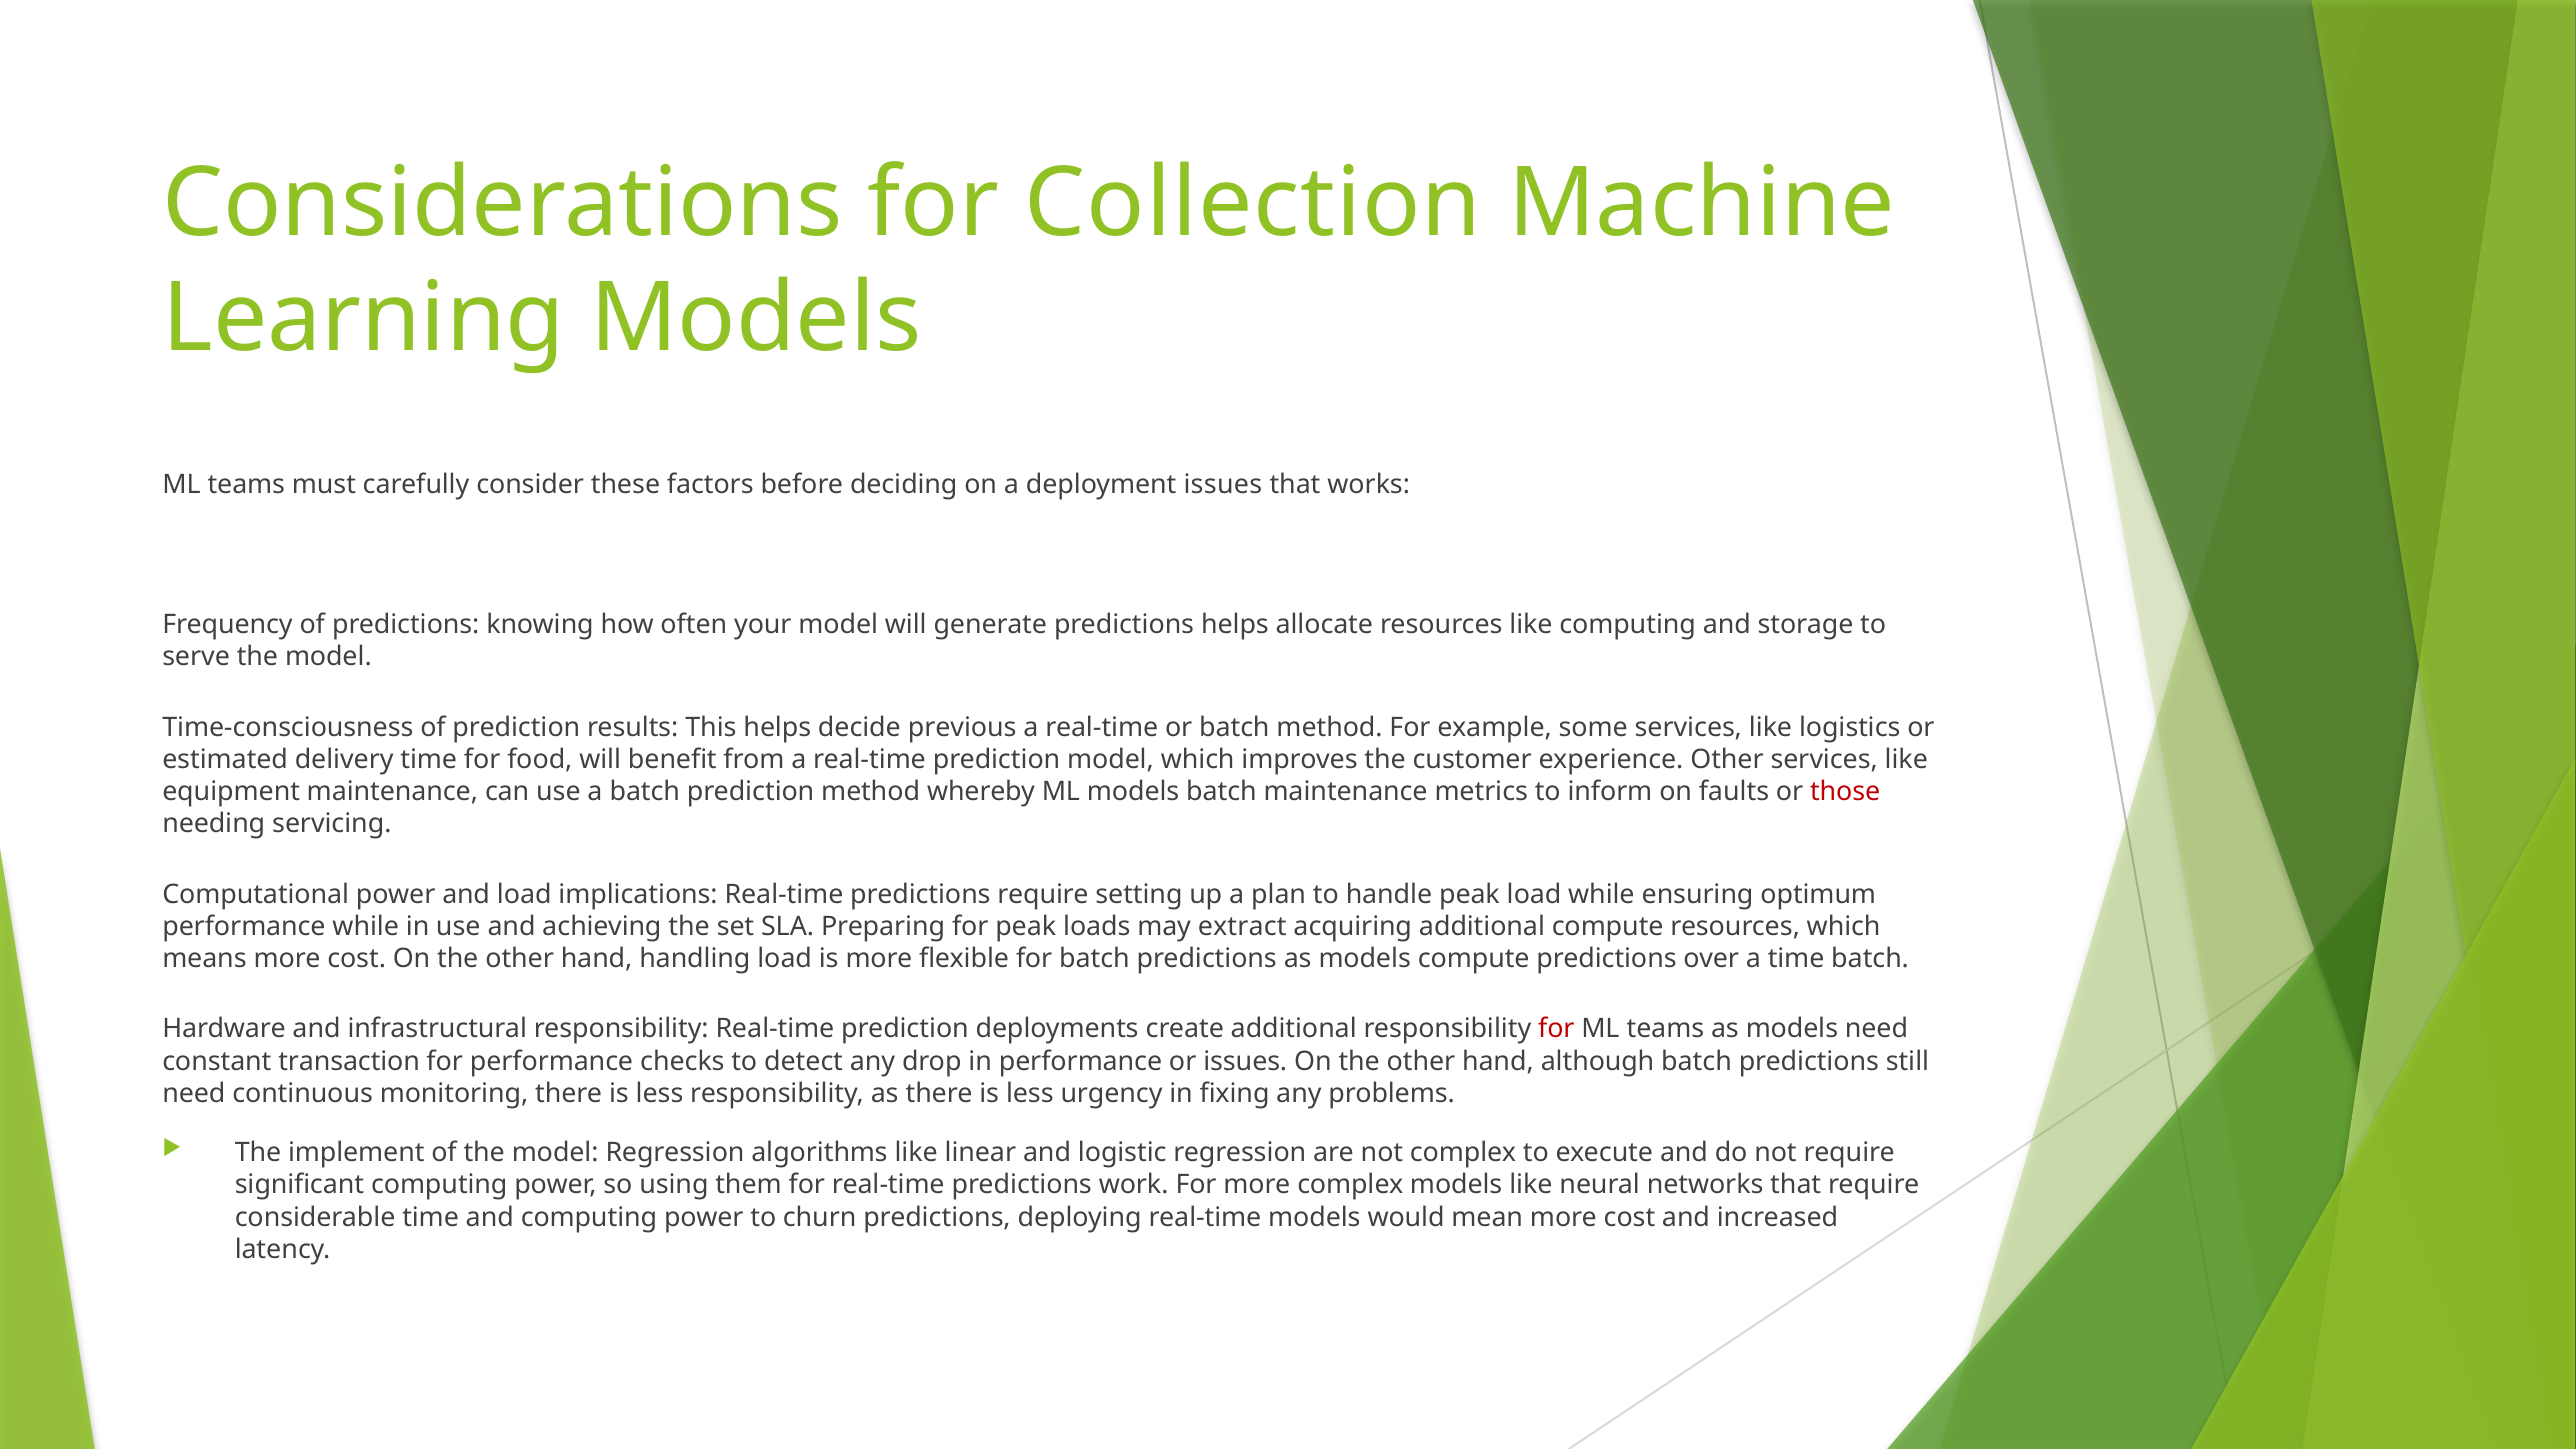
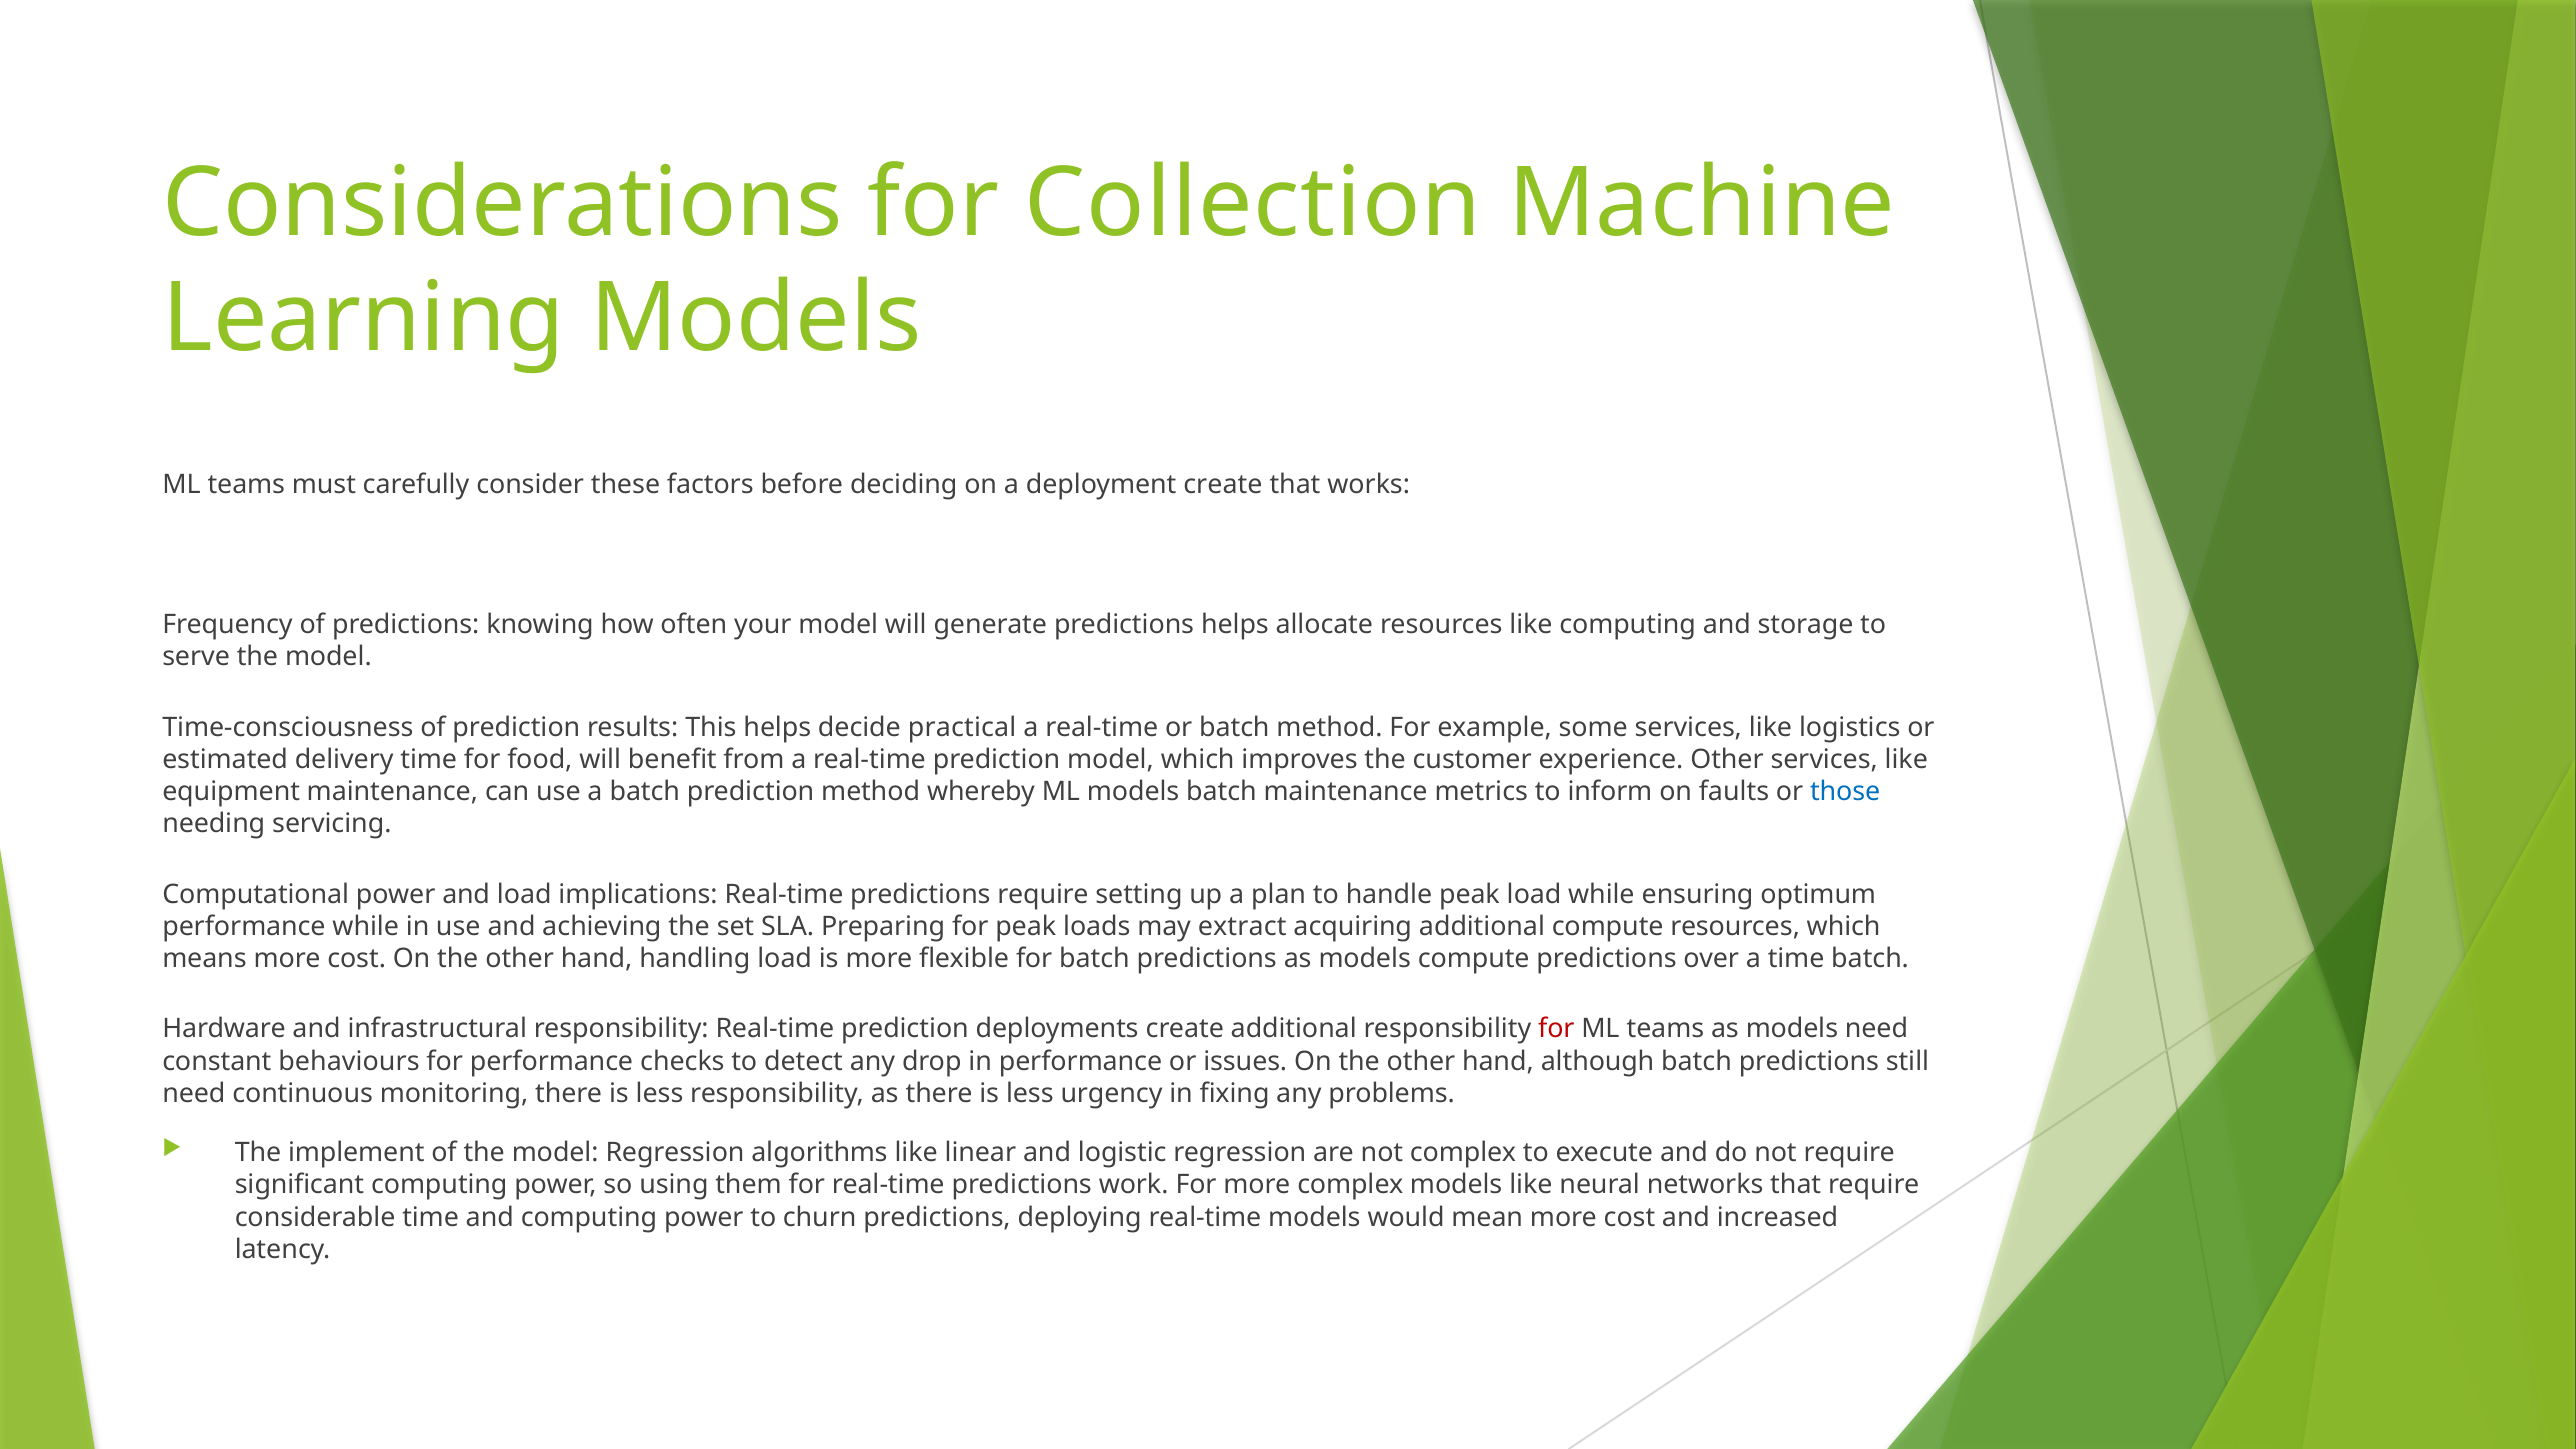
deployment issues: issues -> create
previous: previous -> practical
those colour: red -> blue
transaction: transaction -> behaviours
